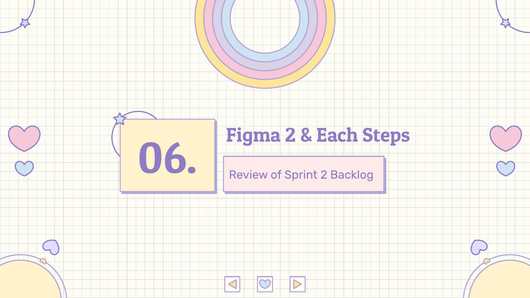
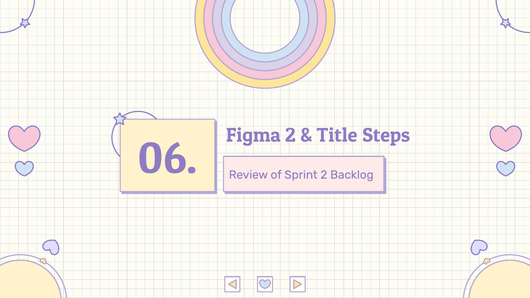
Each: Each -> Title
